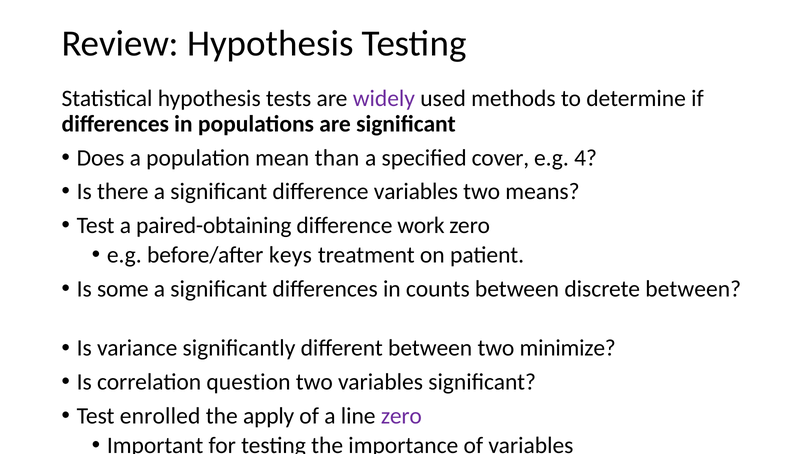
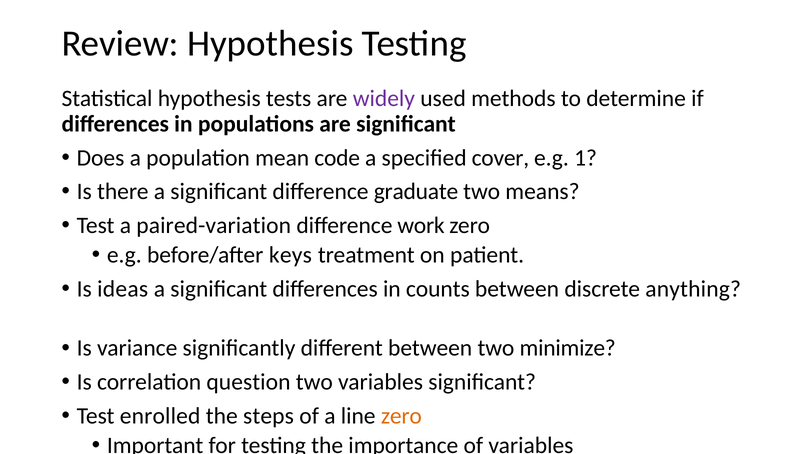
than: than -> code
4: 4 -> 1
difference variables: variables -> graduate
paired-obtaining: paired-obtaining -> paired-variation
some: some -> ideas
discrete between: between -> anything
apply: apply -> steps
zero at (401, 416) colour: purple -> orange
